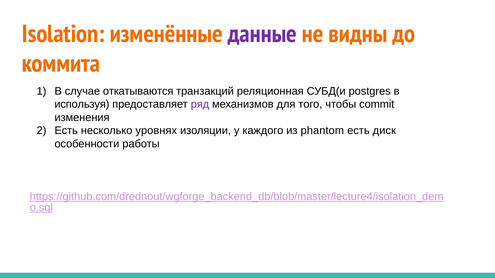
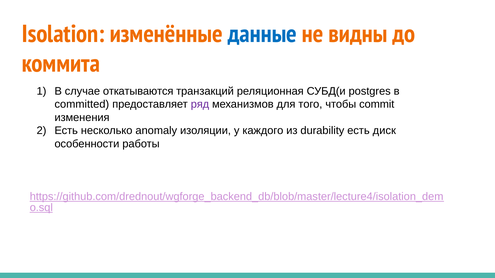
данные colour: purple -> blue
используя: используя -> committed
уровнях: уровнях -> anomaly
phantom: phantom -> durability
